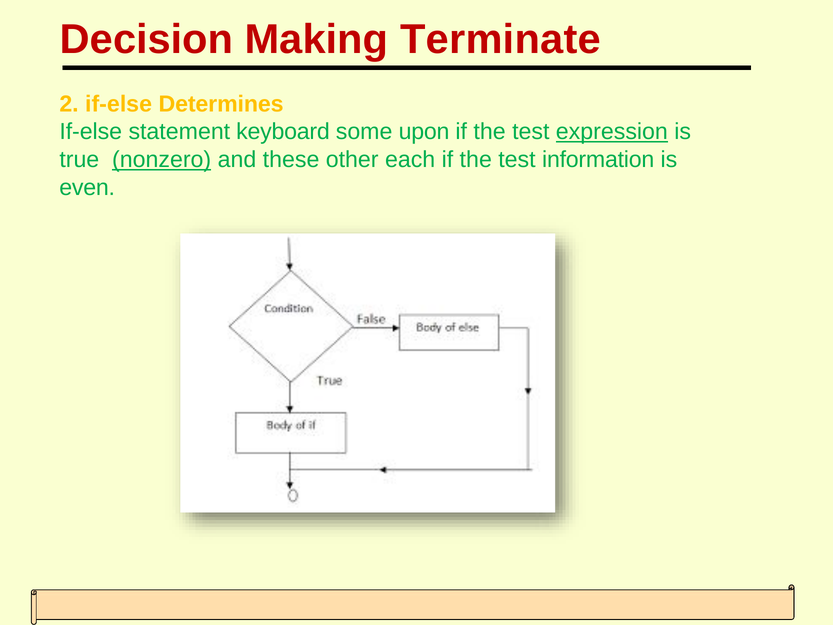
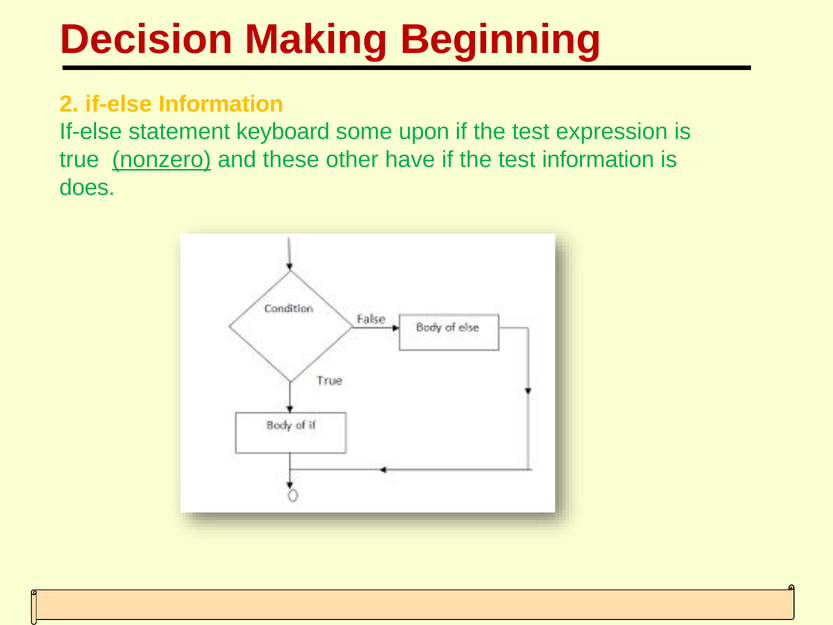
Terminate: Terminate -> Beginning
if-else Determines: Determines -> Information
expression underline: present -> none
each: each -> have
even: even -> does
